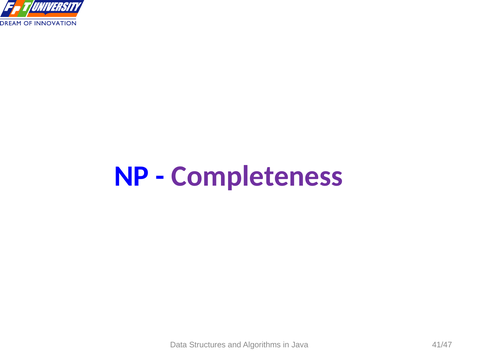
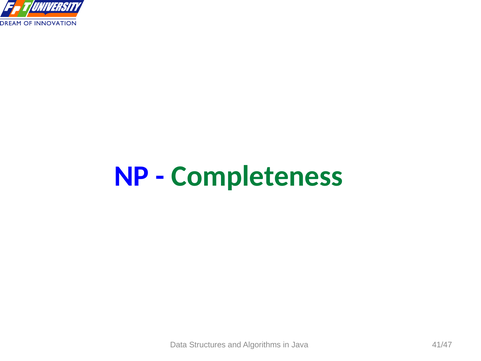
Completeness colour: purple -> green
